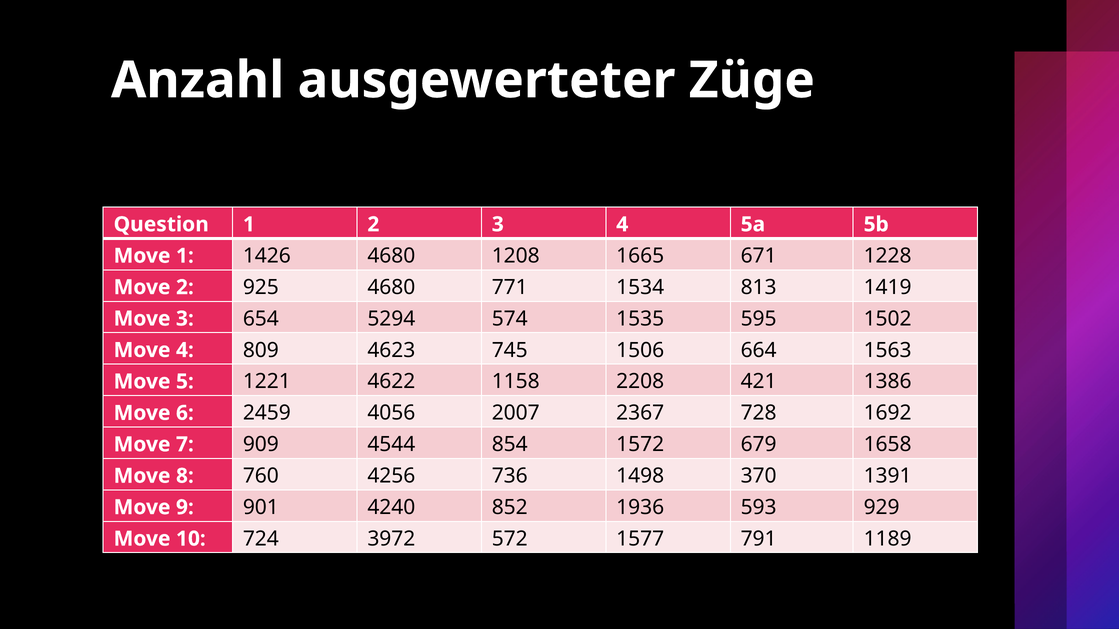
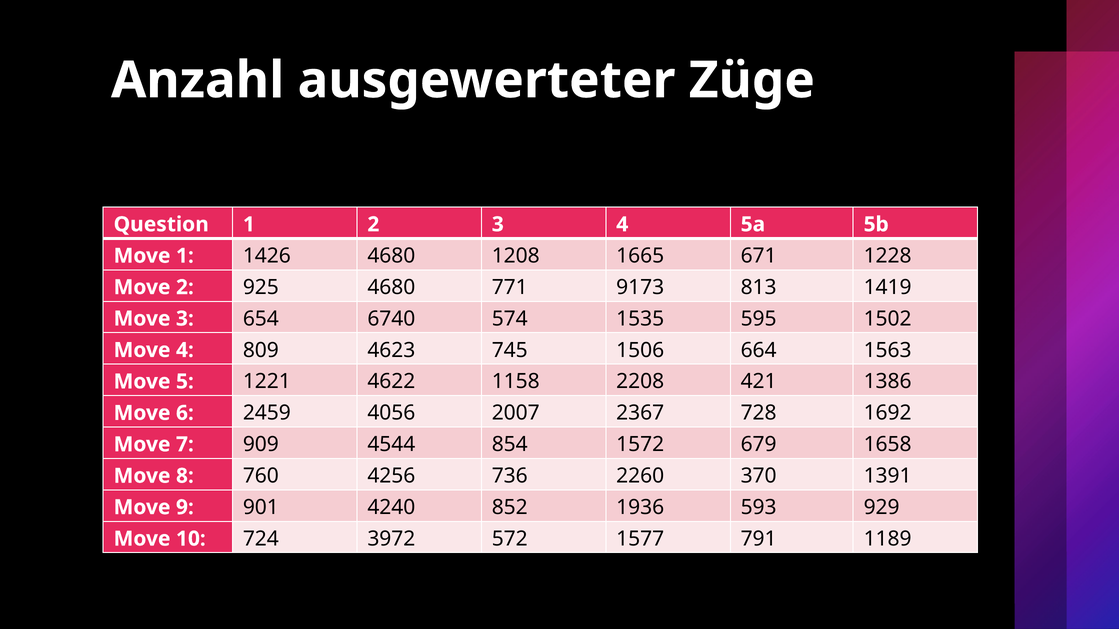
1534: 1534 -> 9173
5294: 5294 -> 6740
1498: 1498 -> 2260
